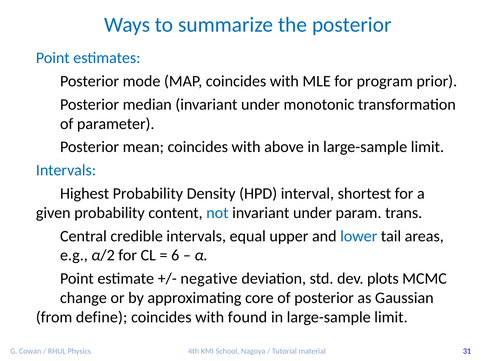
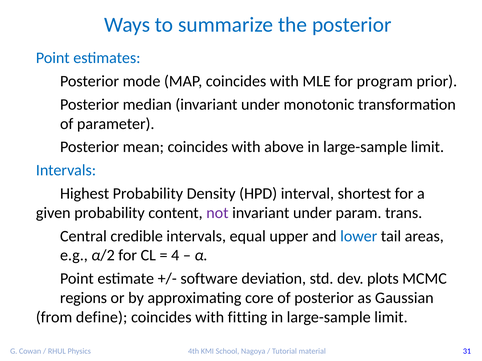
not colour: blue -> purple
6: 6 -> 4
negative: negative -> software
change: change -> regions
found: found -> fitting
